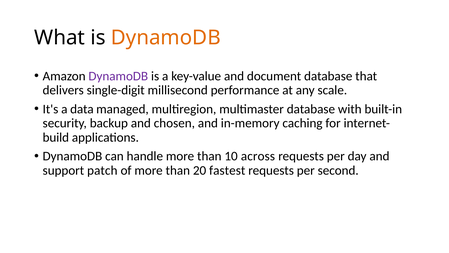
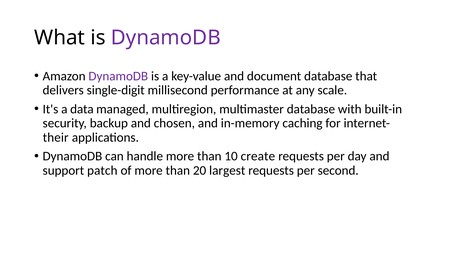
DynamoDB at (166, 38) colour: orange -> purple
build: build -> their
across: across -> create
fastest: fastest -> largest
